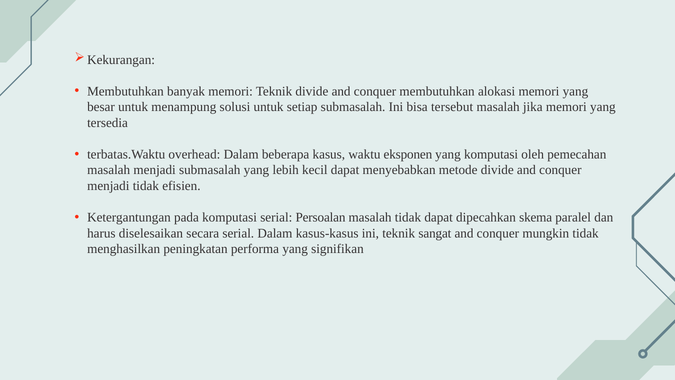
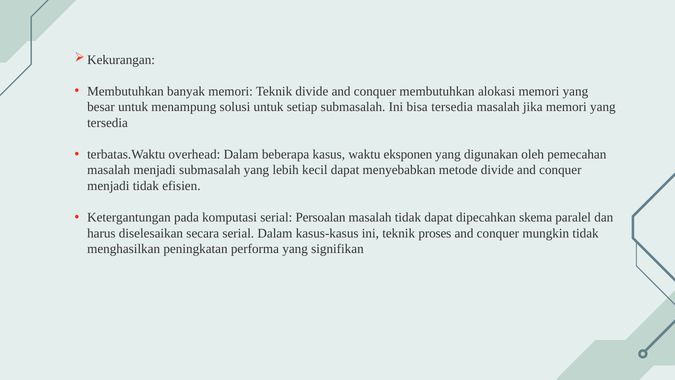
bisa tersebut: tersebut -> tersedia
yang komputasi: komputasi -> digunakan
sangat: sangat -> proses
